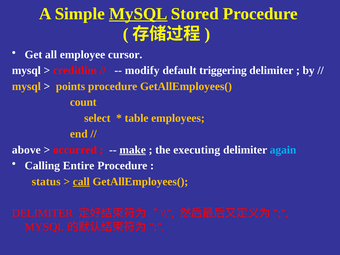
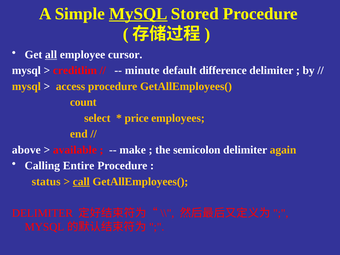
all underline: none -> present
modify: modify -> minute
triggering: triggering -> difference
points: points -> access
table: table -> price
occurred: occurred -> available
make underline: present -> none
executing: executing -> semicolon
again colour: light blue -> yellow
